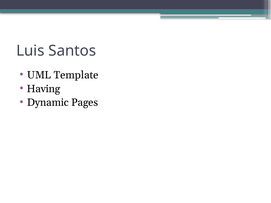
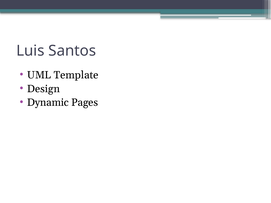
Having: Having -> Design
